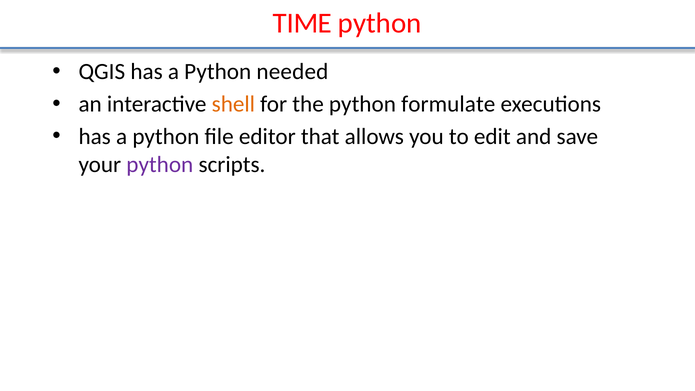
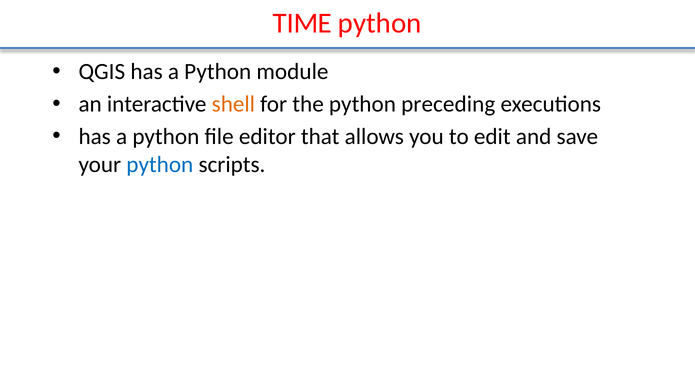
needed: needed -> module
formulate: formulate -> preceding
python at (160, 164) colour: purple -> blue
